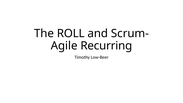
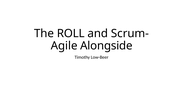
Recurring: Recurring -> Alongside
